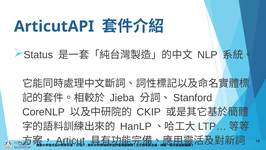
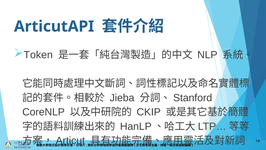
Status: Status -> Token
